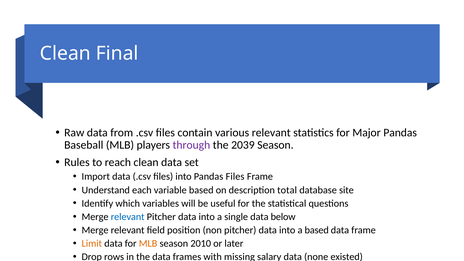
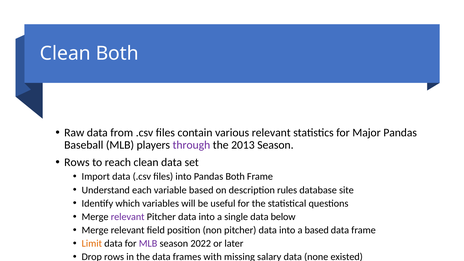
Clean Final: Final -> Both
2039: 2039 -> 2013
Rules at (77, 162): Rules -> Rows
Pandas Files: Files -> Both
total: total -> rules
relevant at (128, 217) colour: blue -> purple
MLB at (148, 243) colour: orange -> purple
2010: 2010 -> 2022
